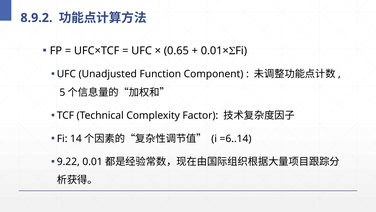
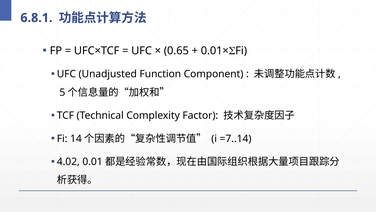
8.9.2: 8.9.2 -> 6.8.1
=6..14: =6..14 -> =7..14
9.22: 9.22 -> 4.02
